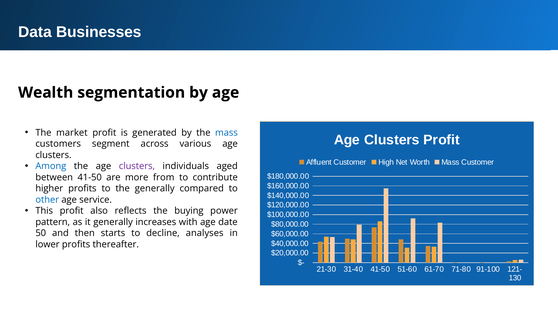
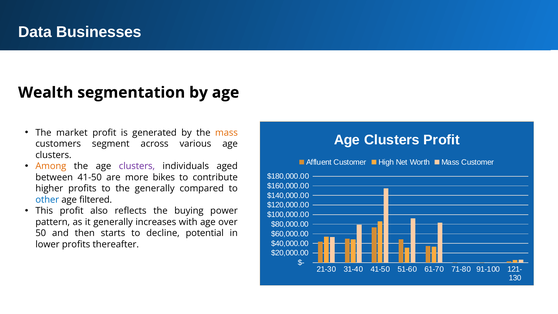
mass at (226, 133) colour: blue -> orange
Among colour: blue -> orange
from: from -> bikes
service: service -> filtered
date: date -> over
analyses: analyses -> potential
